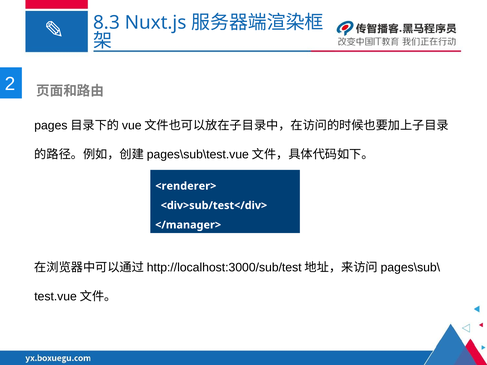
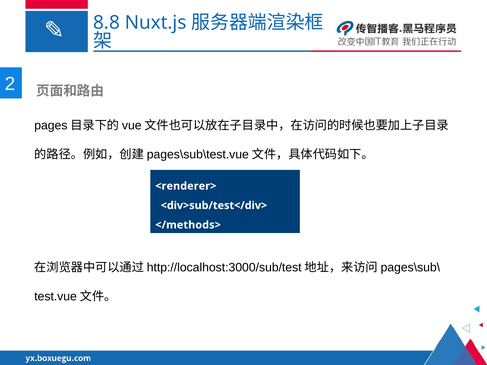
8.3: 8.3 -> 8.8
</manager>: </manager> -> </methods>
